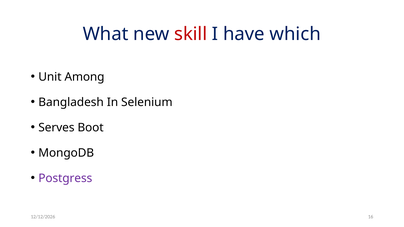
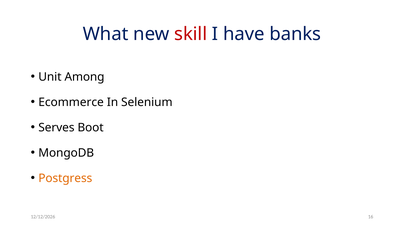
which: which -> banks
Bangladesh: Bangladesh -> Ecommerce
Postgress colour: purple -> orange
